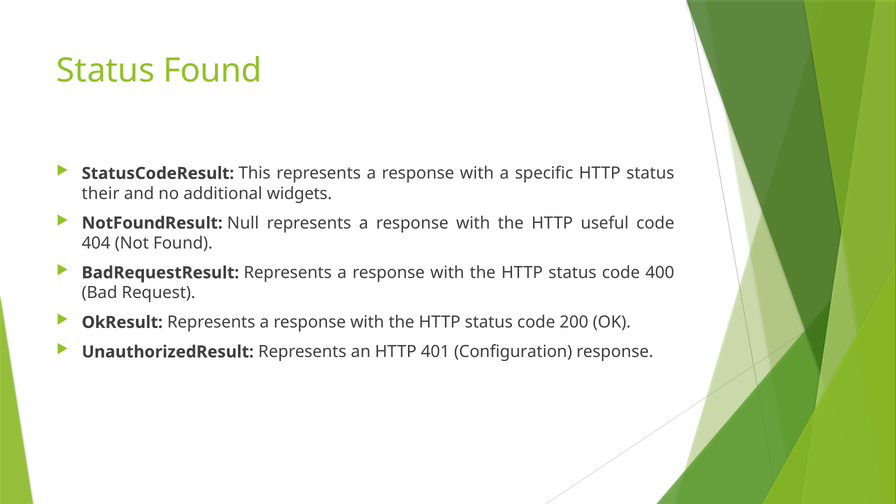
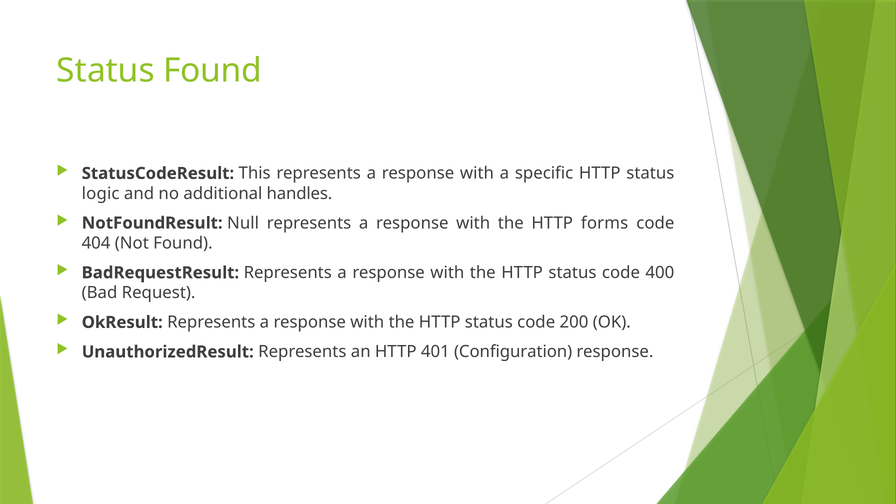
their: their -> logic
widgets: widgets -> handles
useful: useful -> forms
